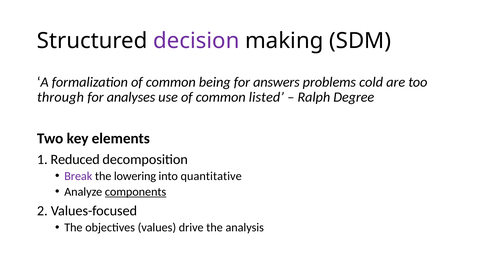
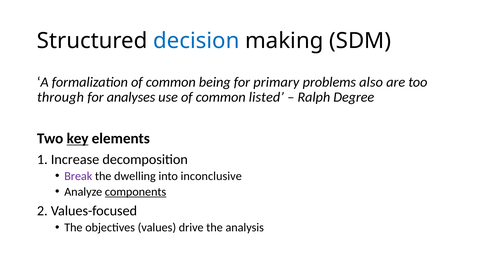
decision colour: purple -> blue
answers: answers -> primary
cold: cold -> also
key underline: none -> present
Reduced: Reduced -> Increase
lowering: lowering -> dwelling
quantitative: quantitative -> inconclusive
